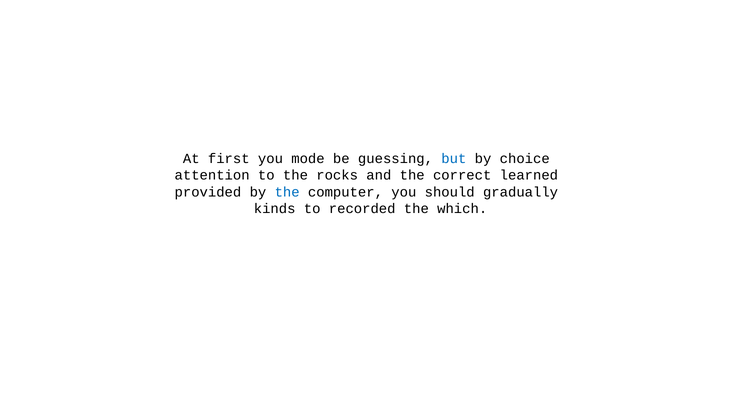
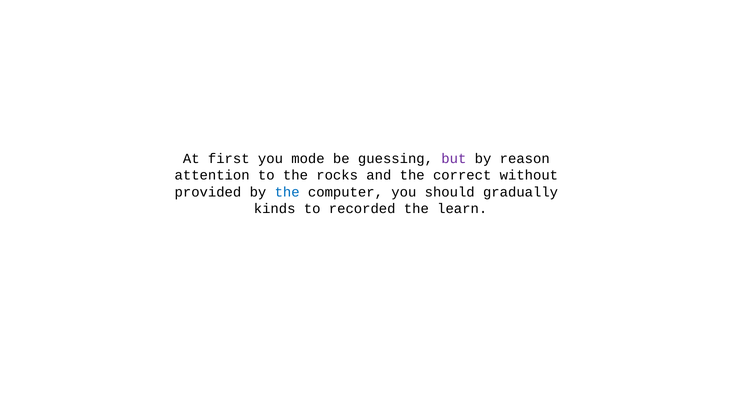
but colour: blue -> purple
choice: choice -> reason
learned: learned -> without
which: which -> learn
